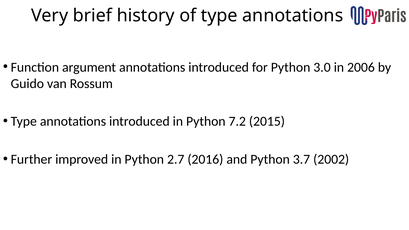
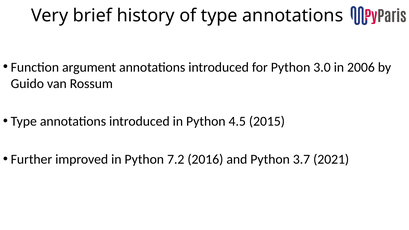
7.2: 7.2 -> 4.5
2.7: 2.7 -> 7.2
2002: 2002 -> 2021
